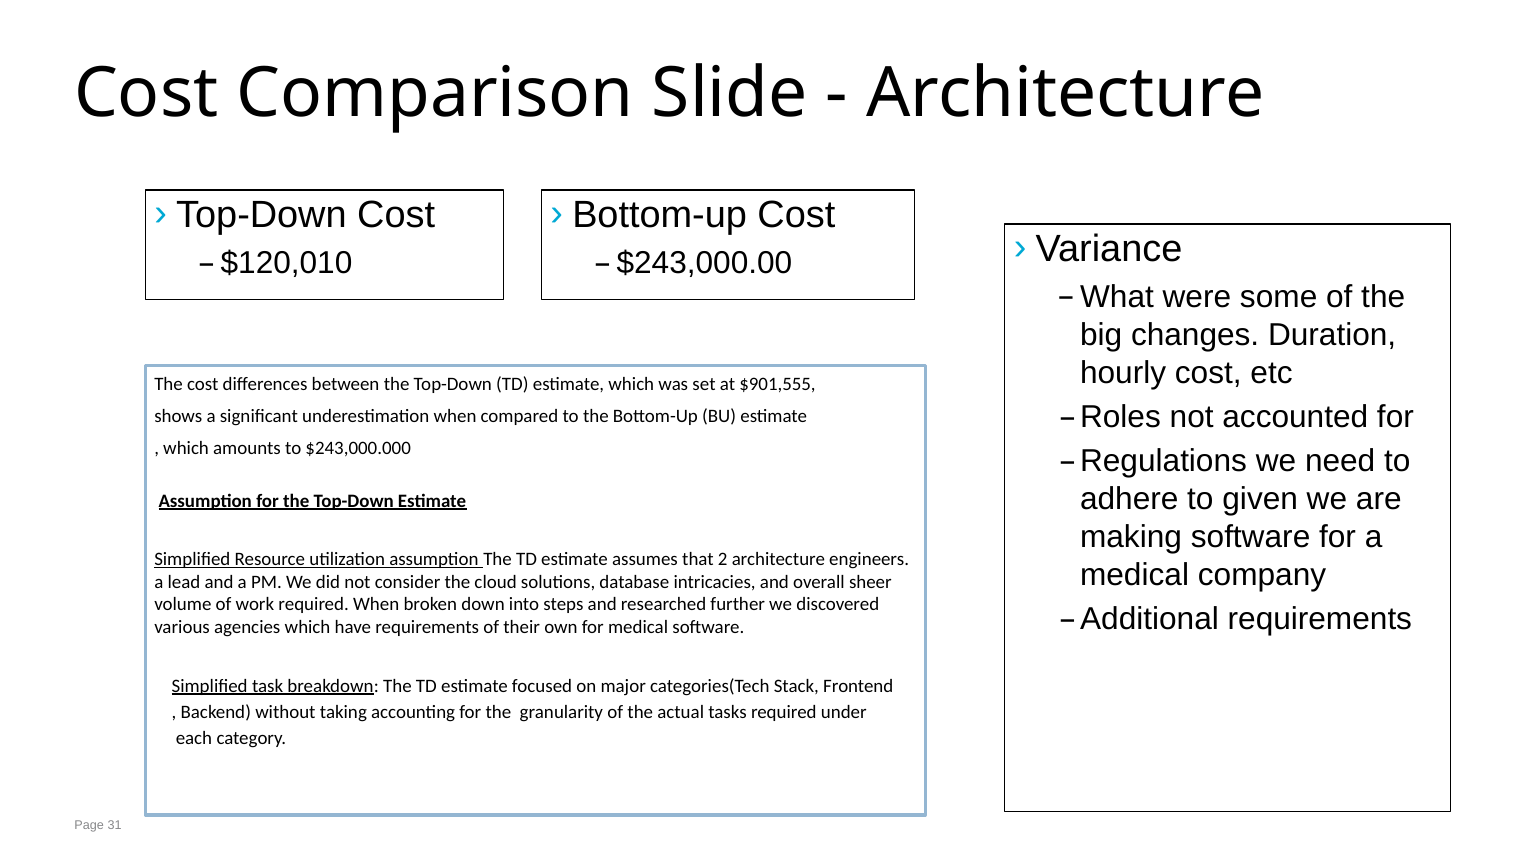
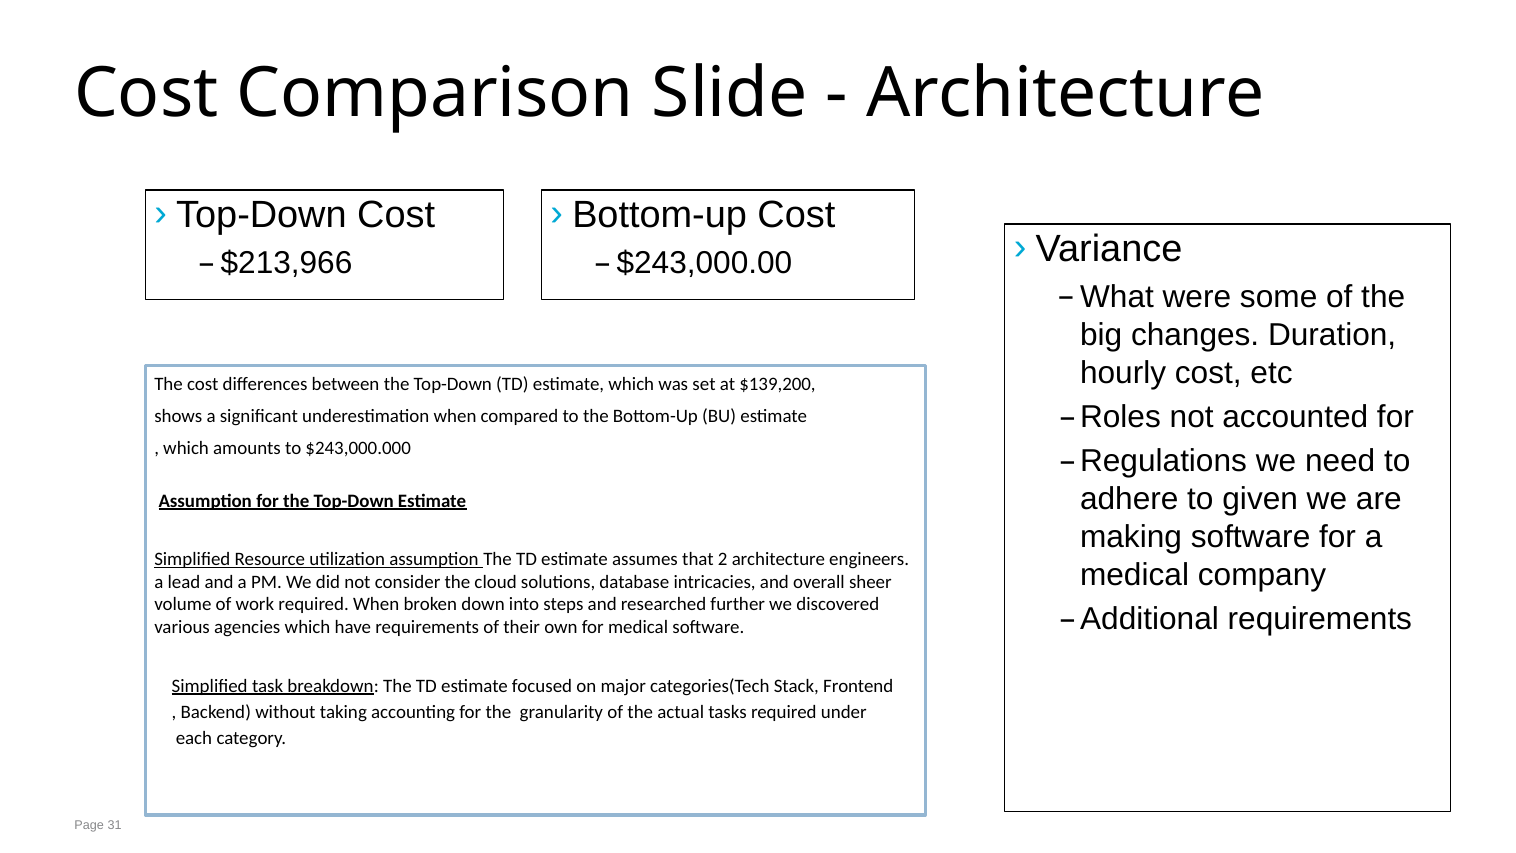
$120,010: $120,010 -> $213,966
$901,555: $901,555 -> $139,200
